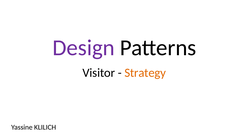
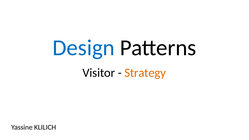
Design colour: purple -> blue
